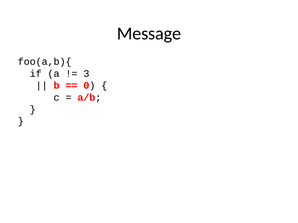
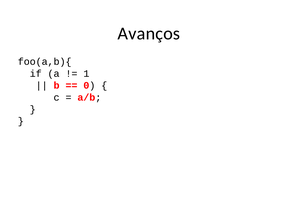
Message: Message -> Avanços
3: 3 -> 1
